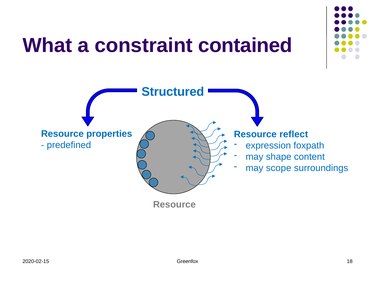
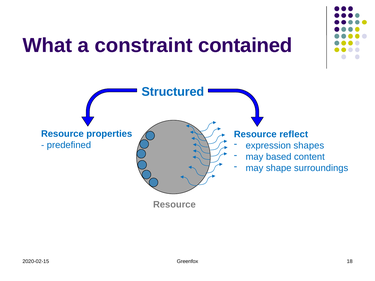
foxpath: foxpath -> shapes
shape: shape -> based
scope: scope -> shape
